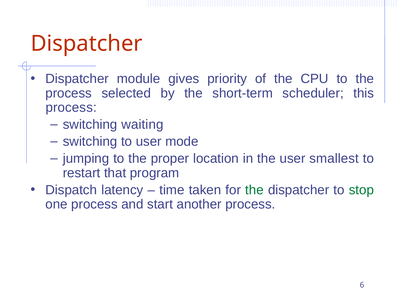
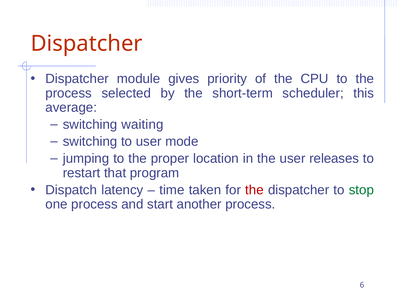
process at (71, 107): process -> average
smallest: smallest -> releases
the at (254, 190) colour: green -> red
